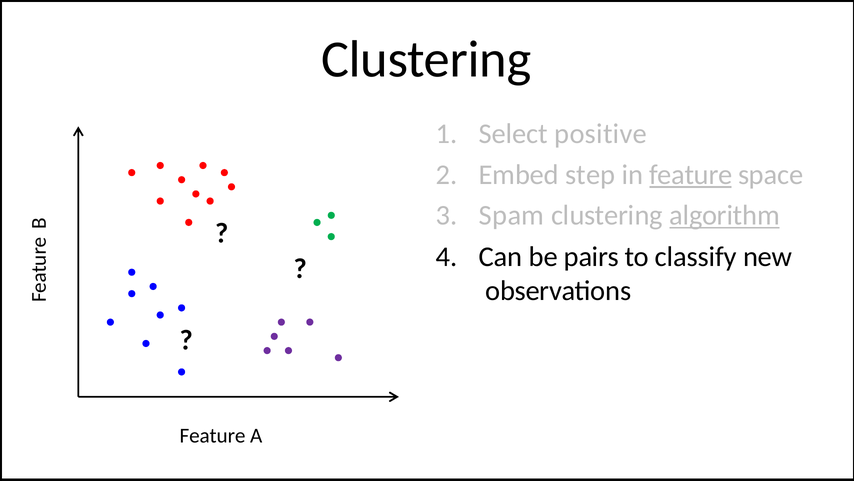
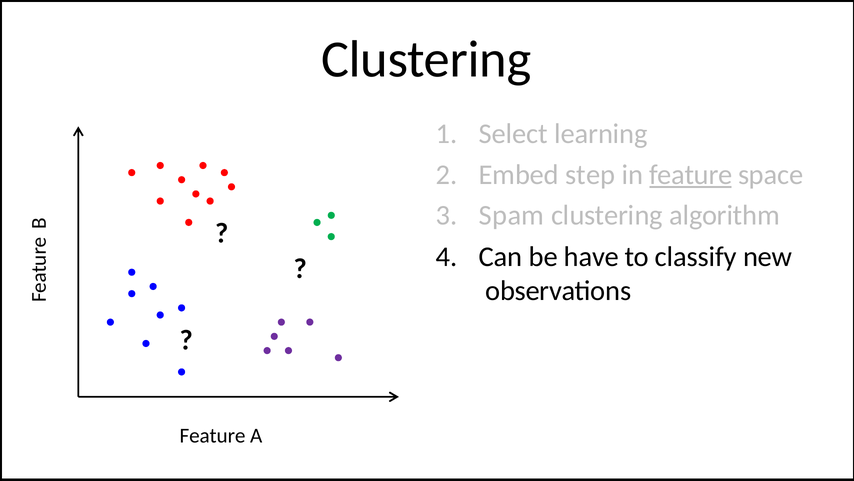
positive: positive -> learning
algorithm underline: present -> none
pairs: pairs -> have
